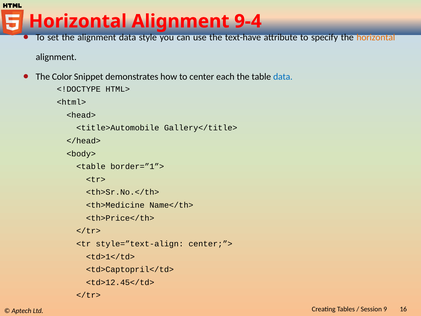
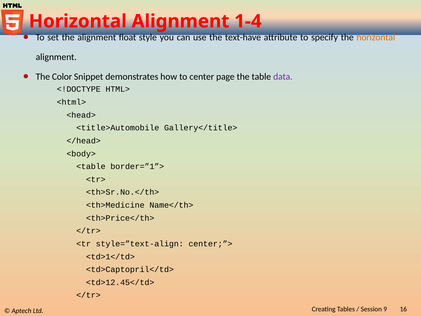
9-4: 9-4 -> 1-4
data at (128, 37): data -> float
each: each -> page
data at (283, 77) colour: blue -> purple
